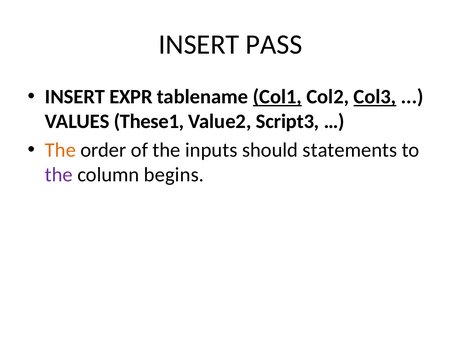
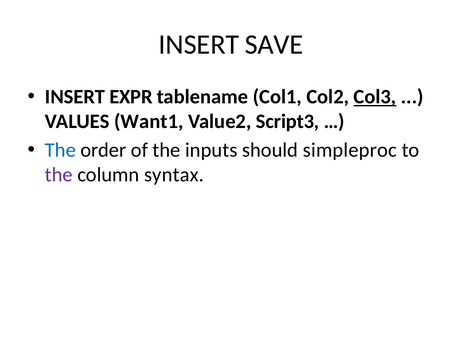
PASS: PASS -> SAVE
Col1 underline: present -> none
These1: These1 -> Want1
The at (60, 150) colour: orange -> blue
statements: statements -> simpleproc
begins: begins -> syntax
